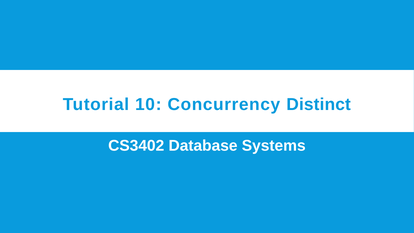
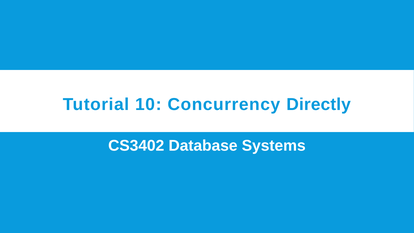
Distinct: Distinct -> Directly
